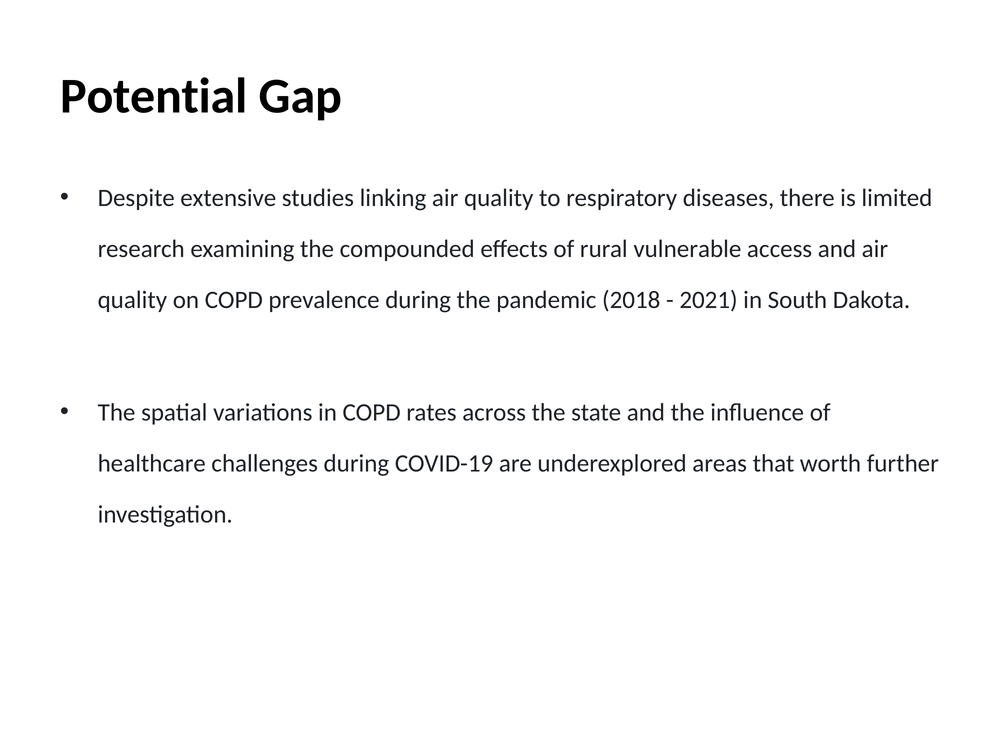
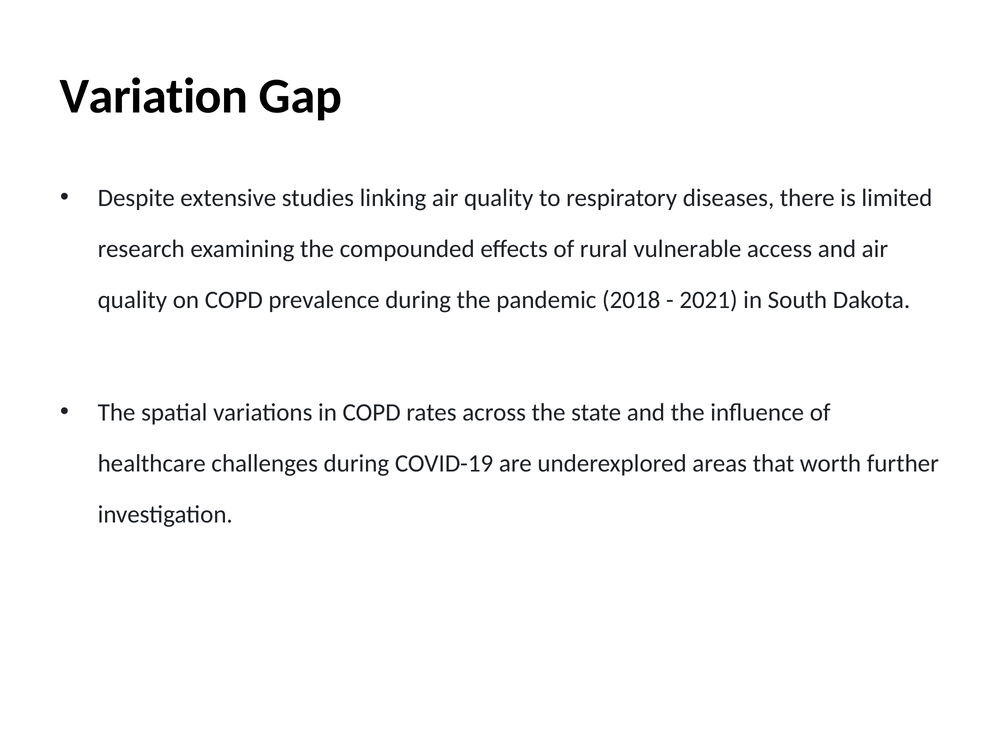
Potential: Potential -> Variation
